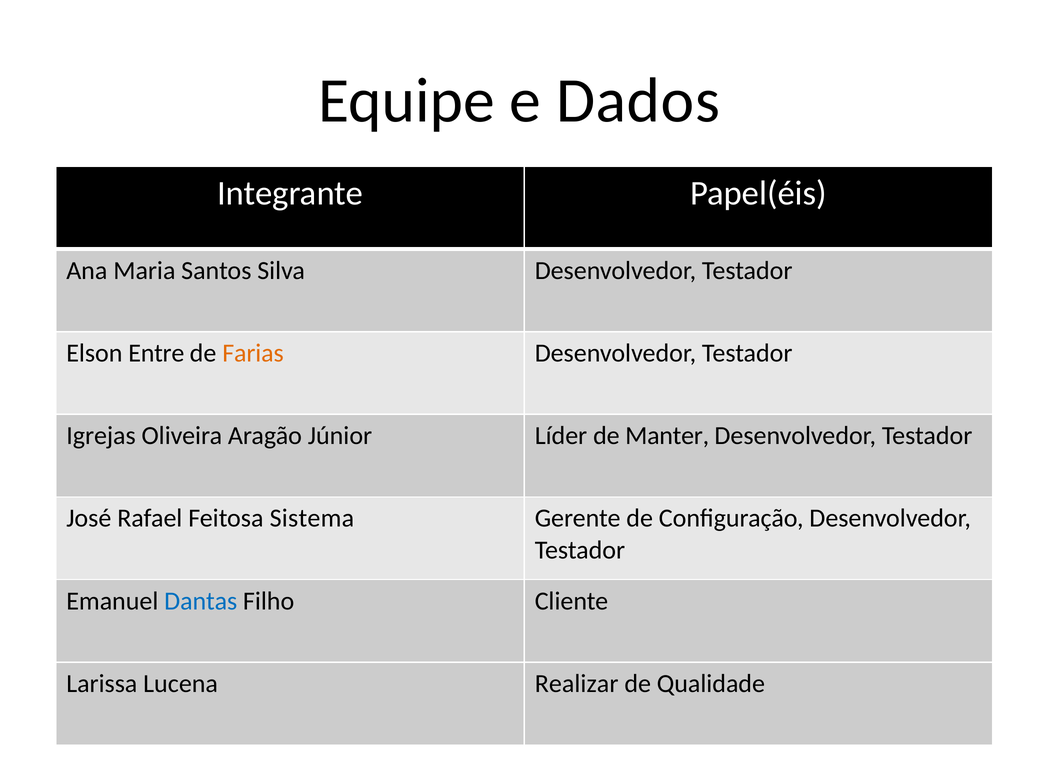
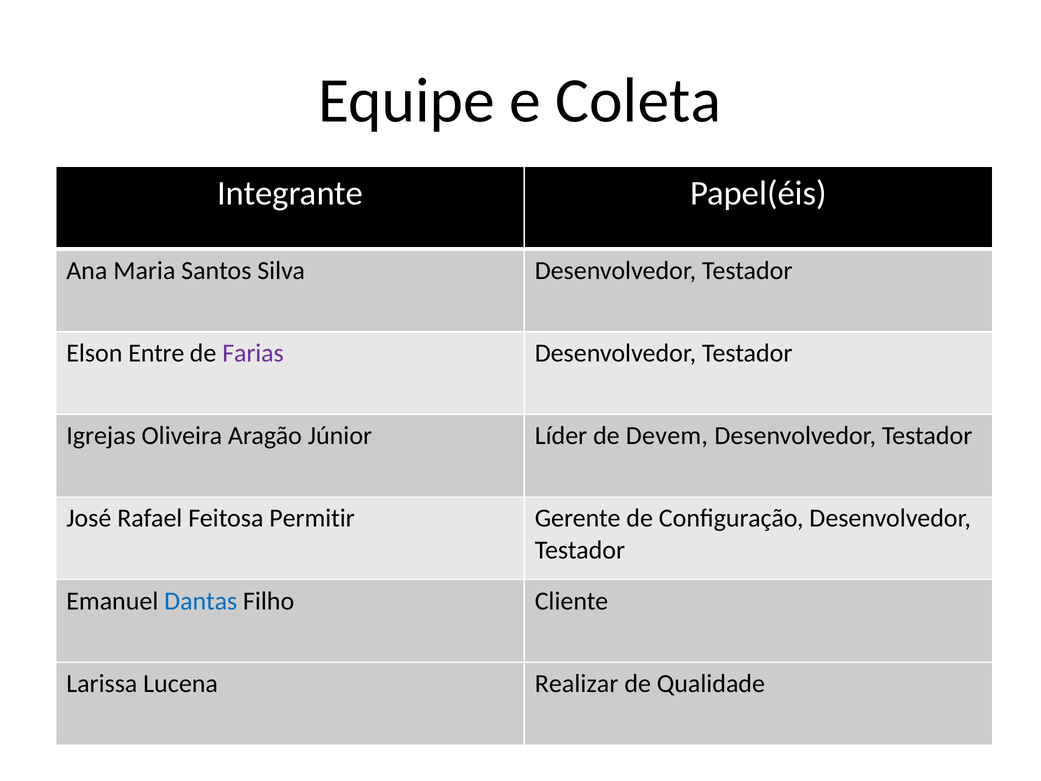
Dados: Dados -> Coleta
Farias colour: orange -> purple
Manter: Manter -> Devem
Sistema: Sistema -> Permitir
